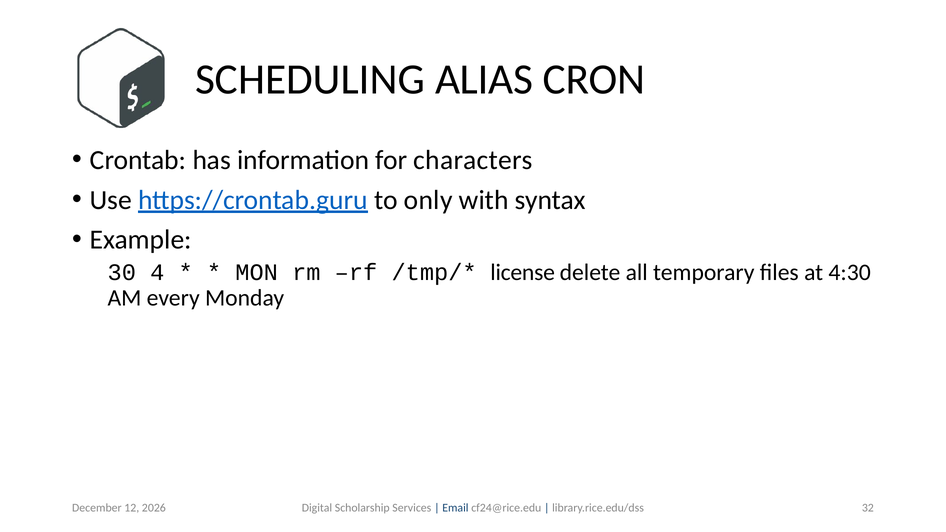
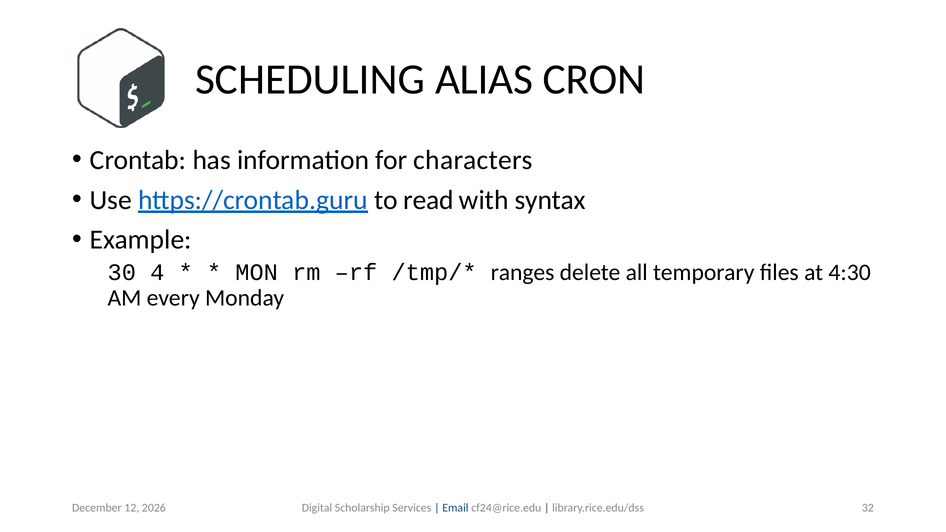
only: only -> read
license: license -> ranges
